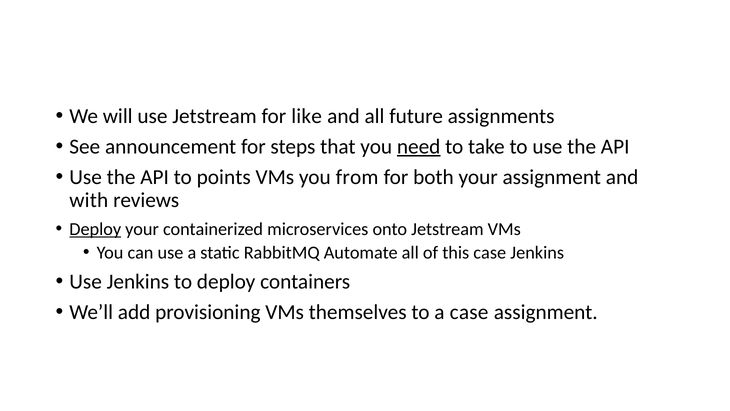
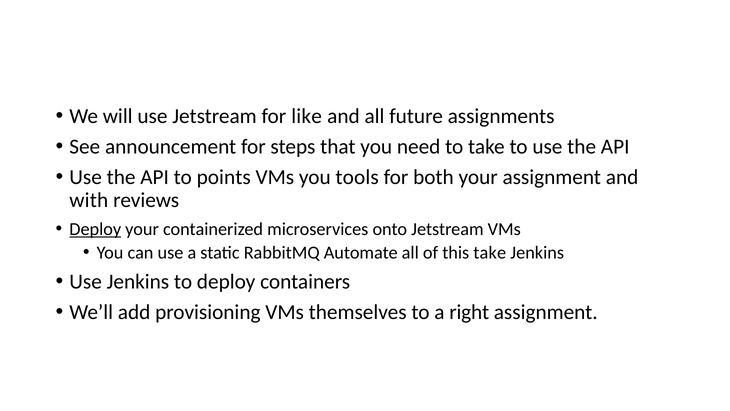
need underline: present -> none
from: from -> tools
this case: case -> take
a case: case -> right
